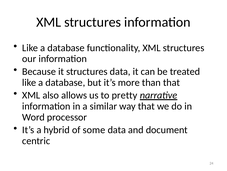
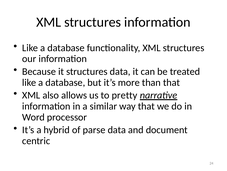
some: some -> parse
